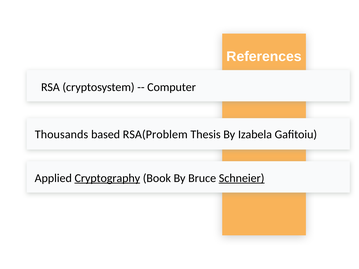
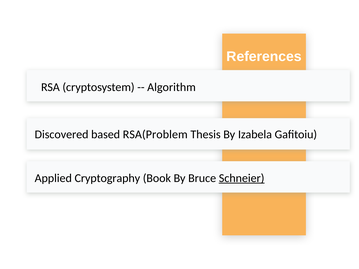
Computer: Computer -> Algorithm
Thousands: Thousands -> Discovered
Cryptography underline: present -> none
